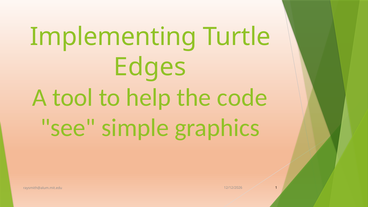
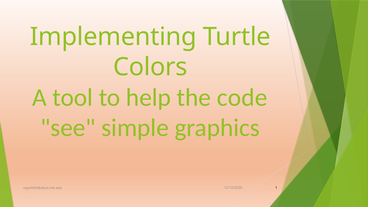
Edges: Edges -> Colors
